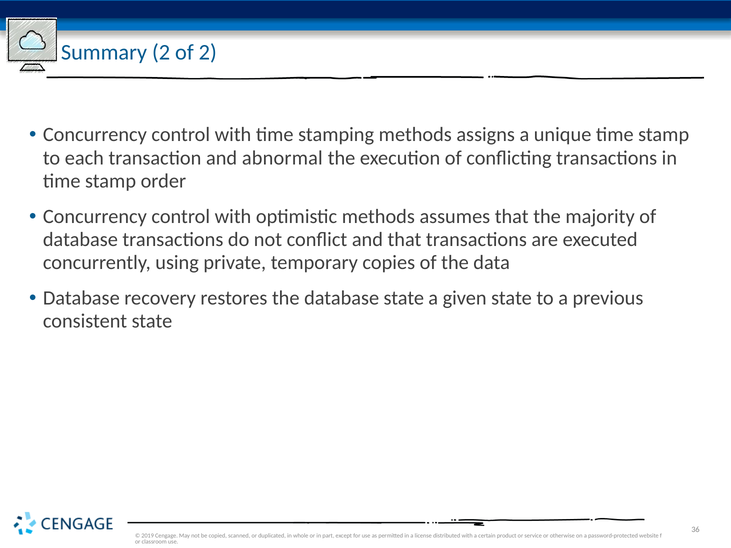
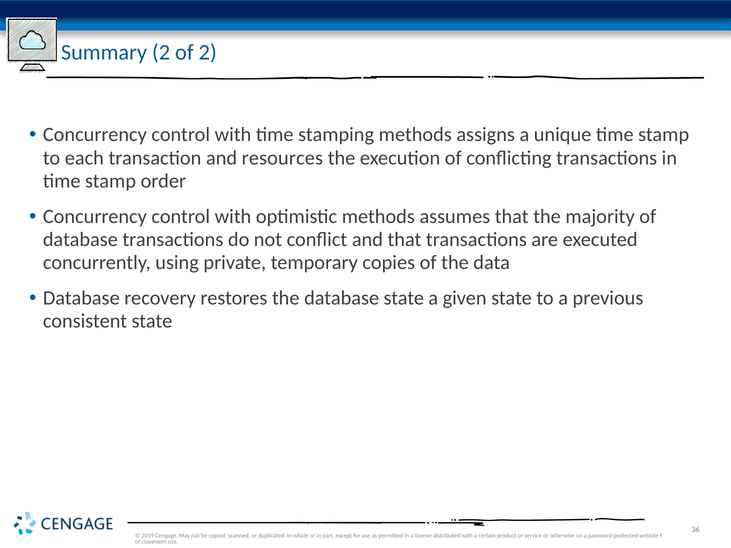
abnormal: abnormal -> resources
